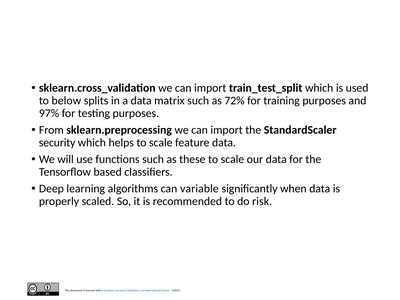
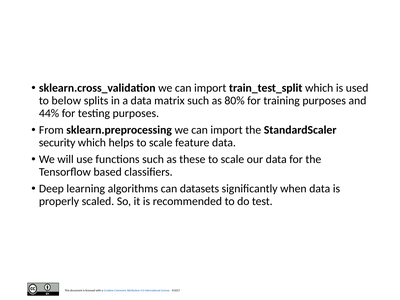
72%: 72% -> 80%
97%: 97% -> 44%
variable: variable -> datasets
risk: risk -> test
